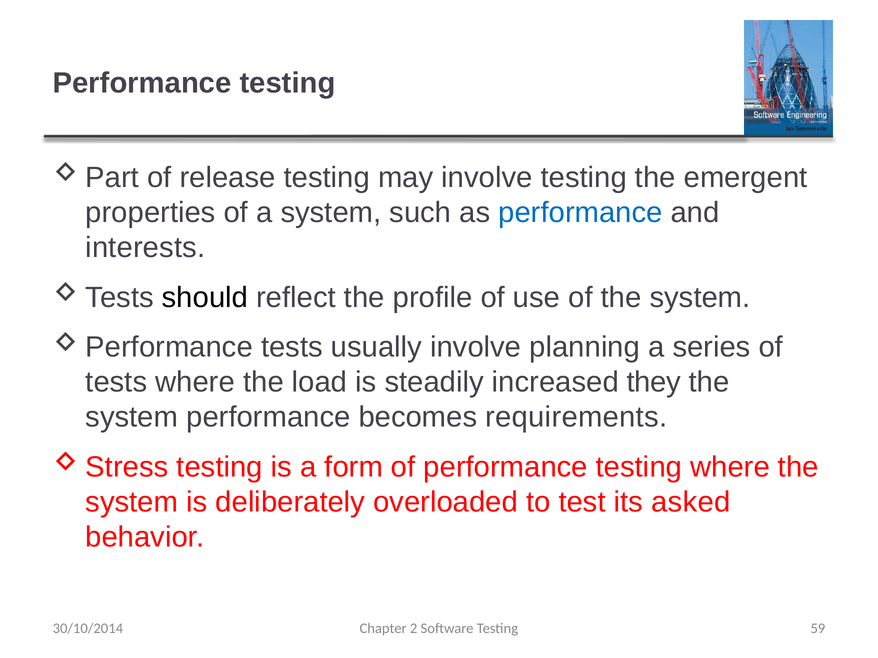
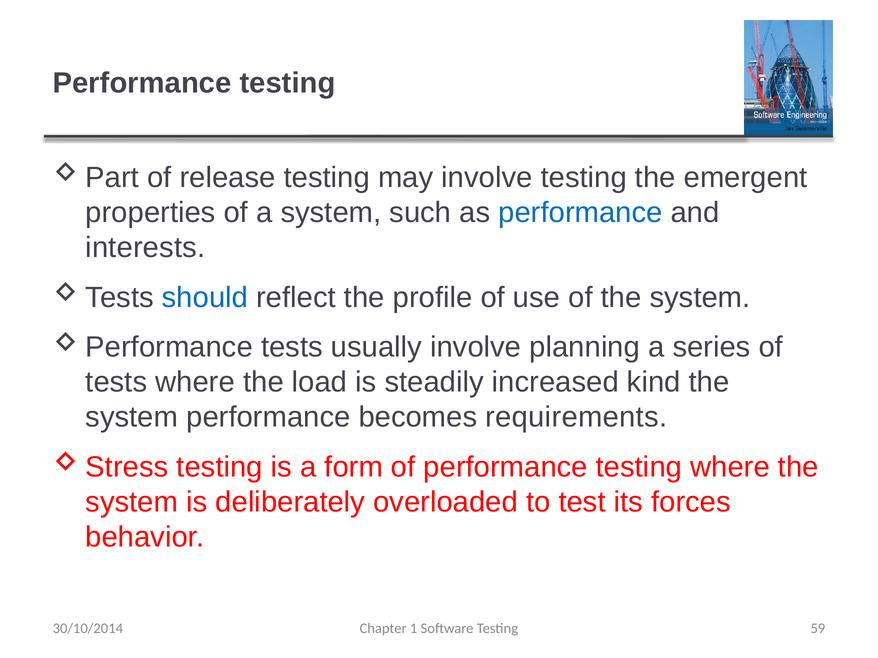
should colour: black -> blue
they: they -> kind
asked: asked -> forces
2: 2 -> 1
